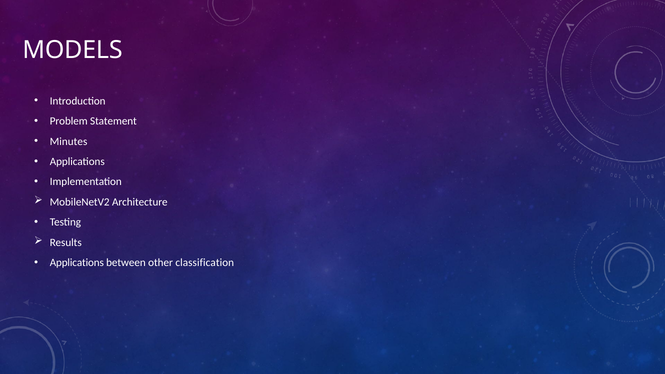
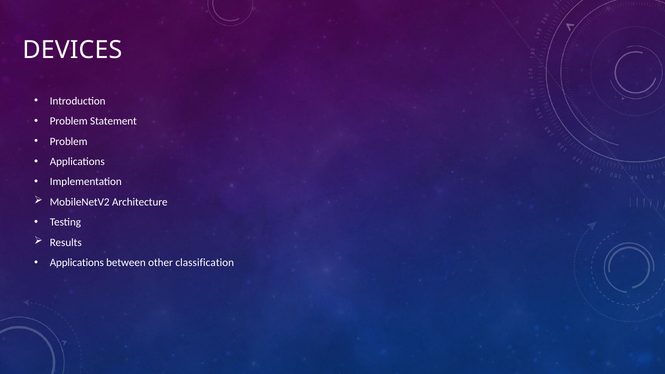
MODELS: MODELS -> DEVICES
Minutes at (69, 141): Minutes -> Problem
